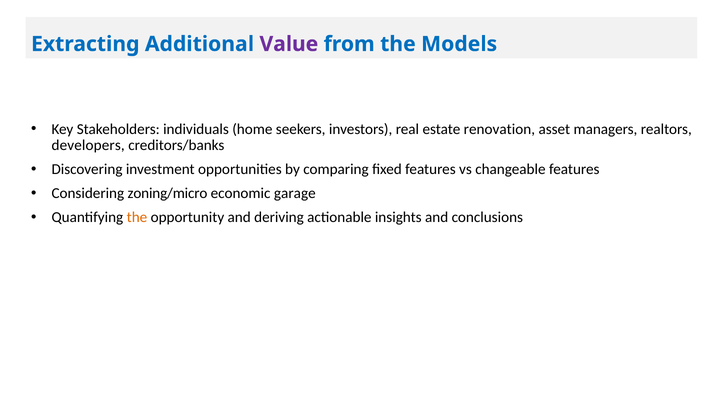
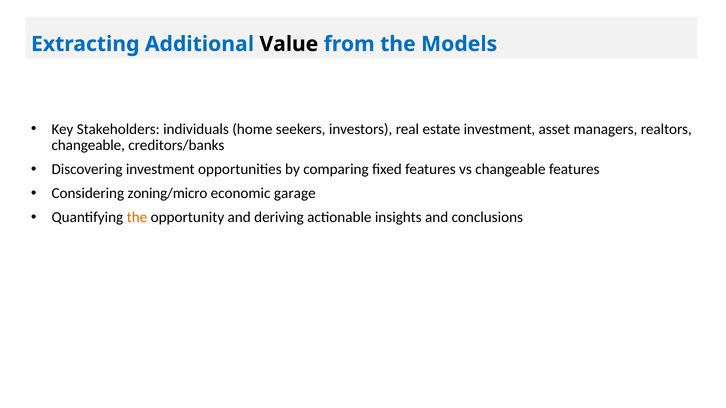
Value colour: purple -> black
estate renovation: renovation -> investment
developers at (88, 146): developers -> changeable
